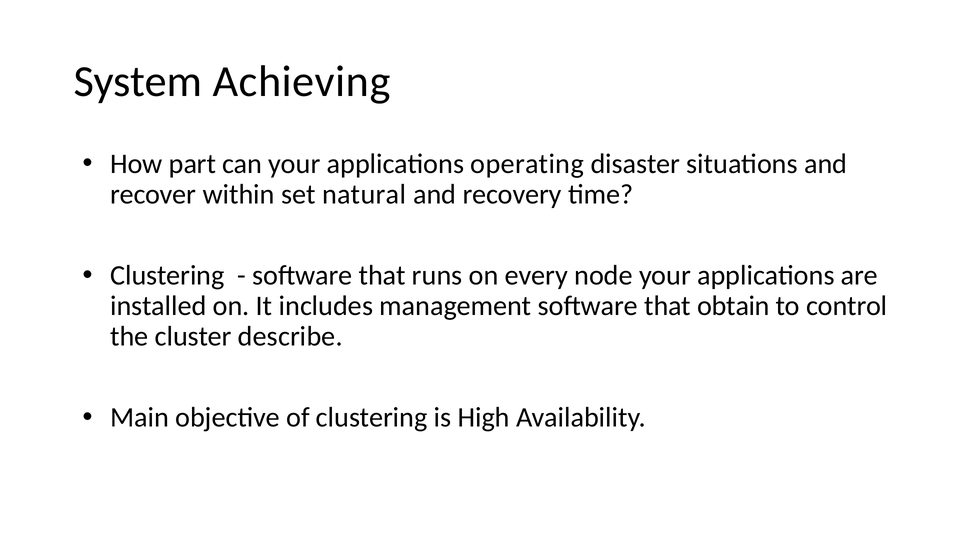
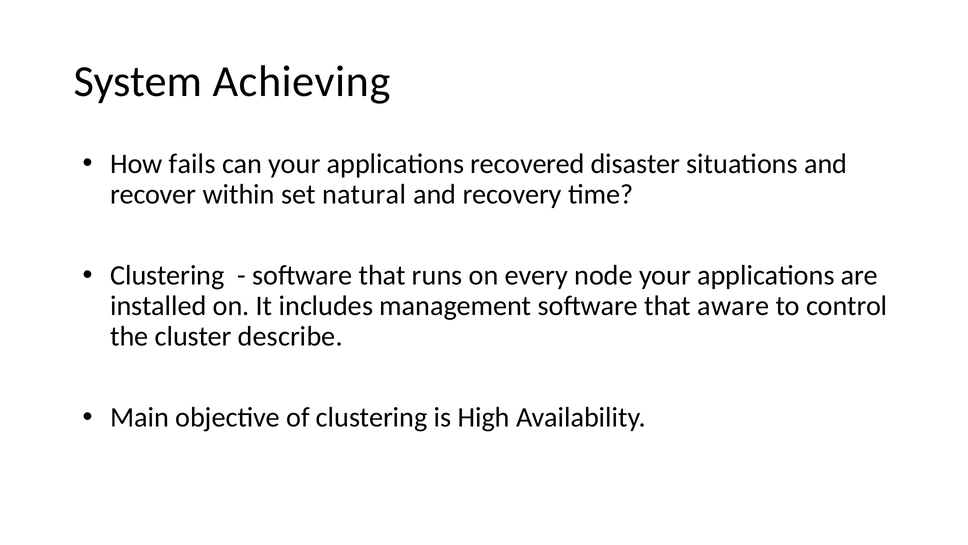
part: part -> fails
operating: operating -> recovered
obtain: obtain -> aware
